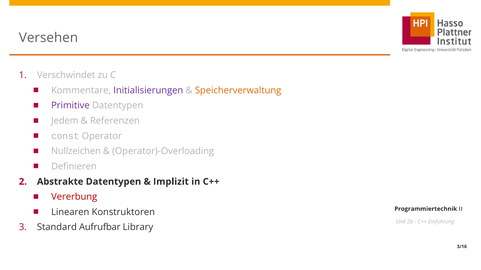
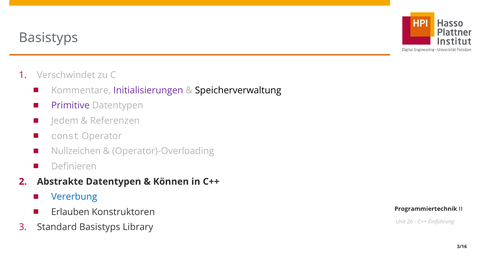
Versehen at (48, 38): Versehen -> Basistyps
Speicherverwaltung colour: orange -> black
Implizit: Implizit -> Können
Vererbung colour: red -> blue
Linearen: Linearen -> Erlauben
Standard Aufrufbar: Aufrufbar -> Basistyps
